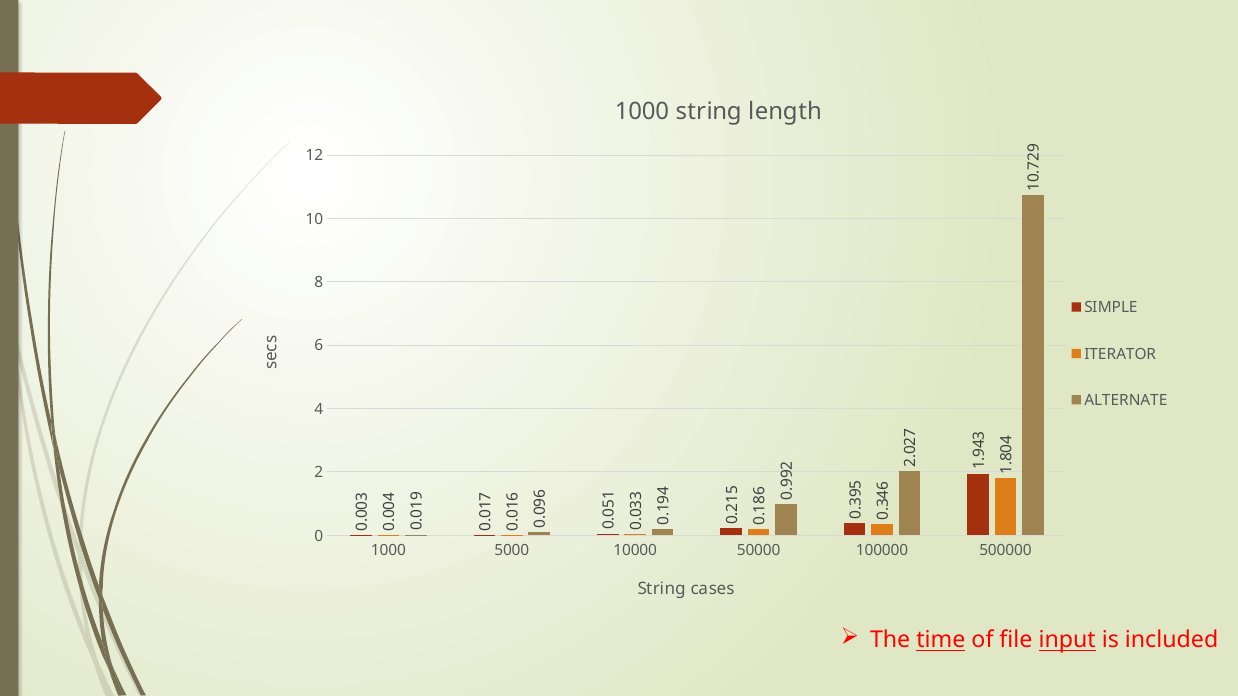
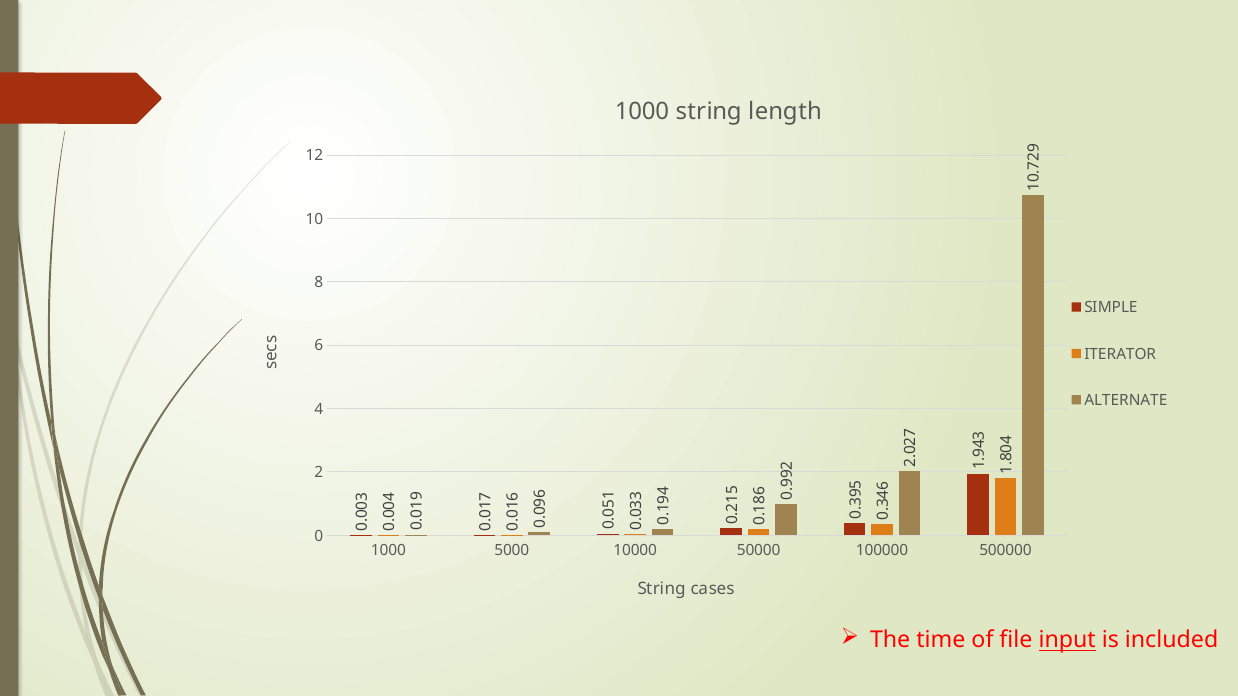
time underline: present -> none
